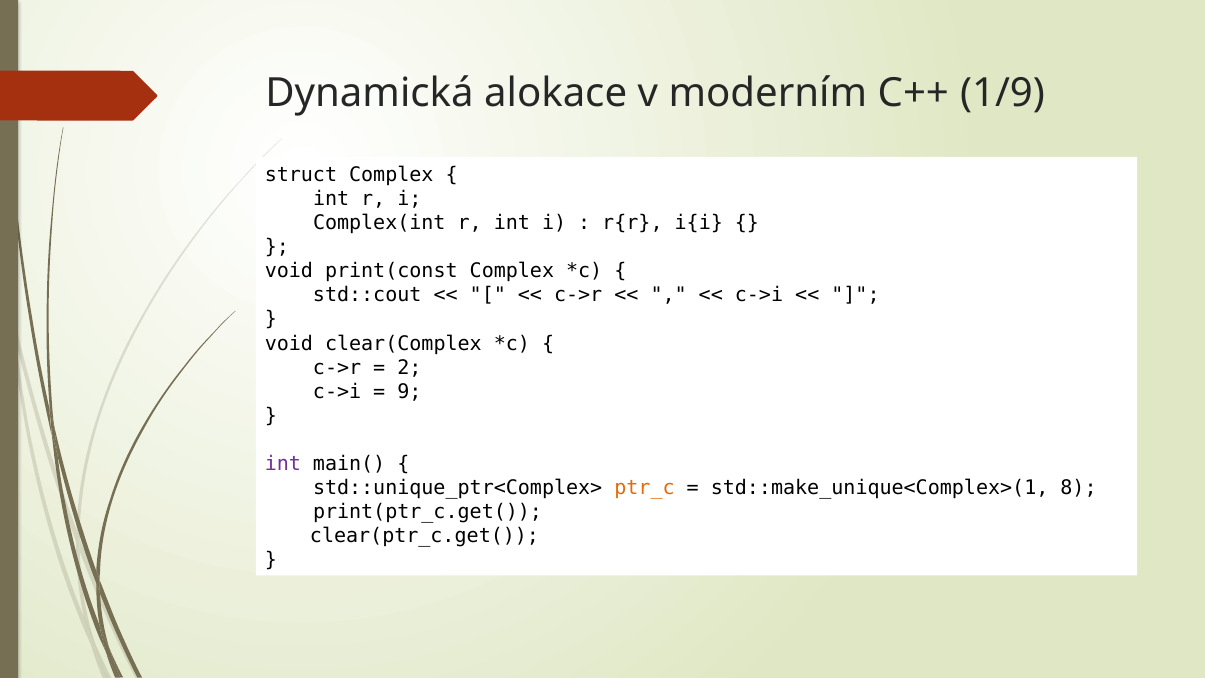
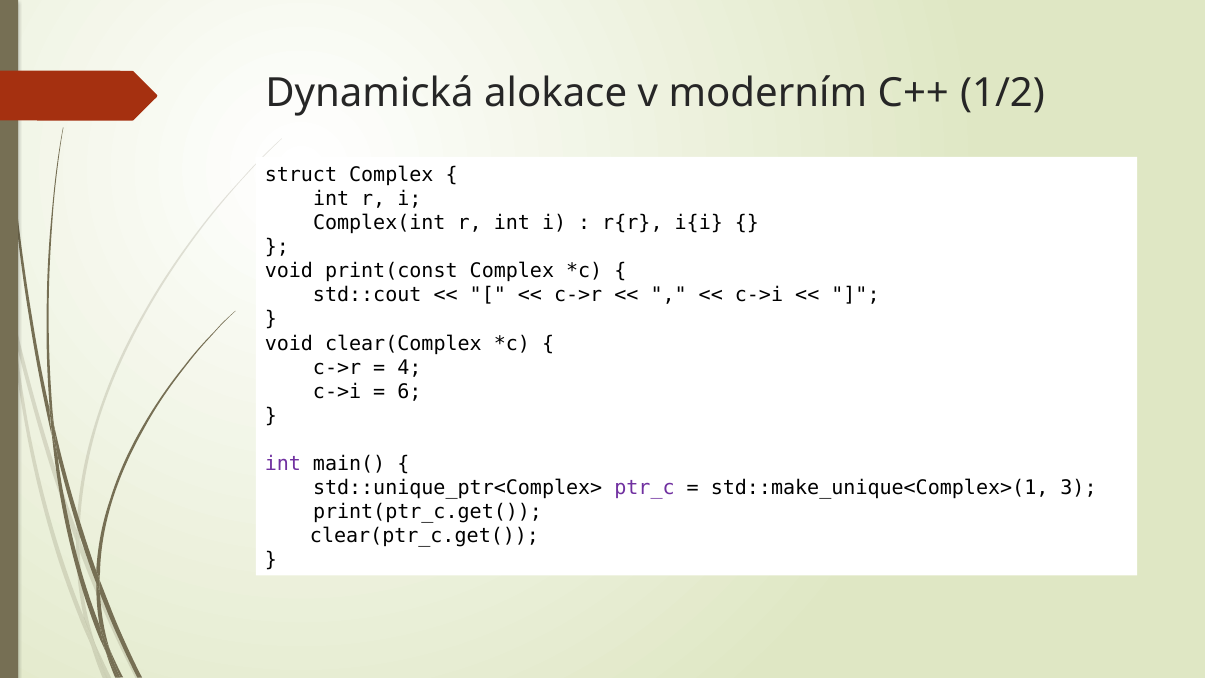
1/9: 1/9 -> 1/2
2: 2 -> 4
9: 9 -> 6
ptr_c colour: orange -> purple
8: 8 -> 3
